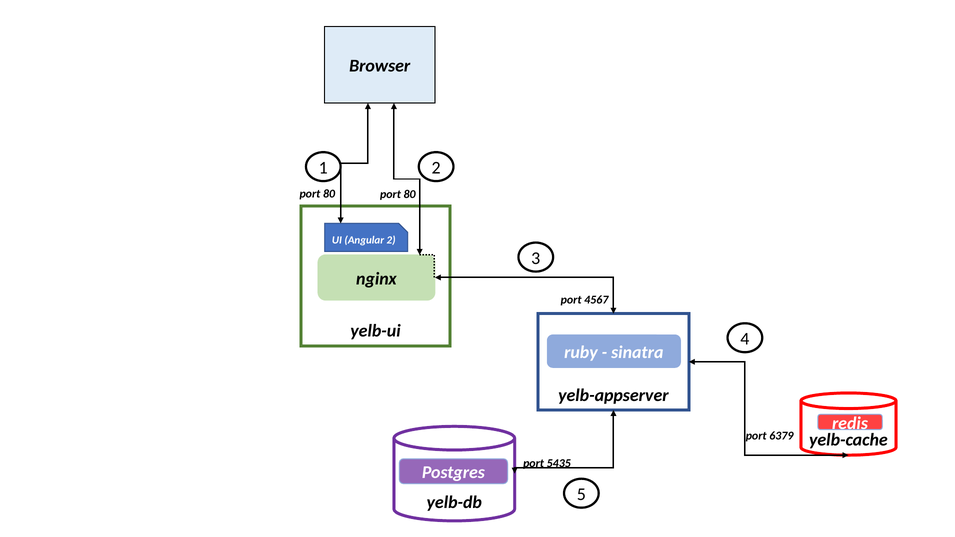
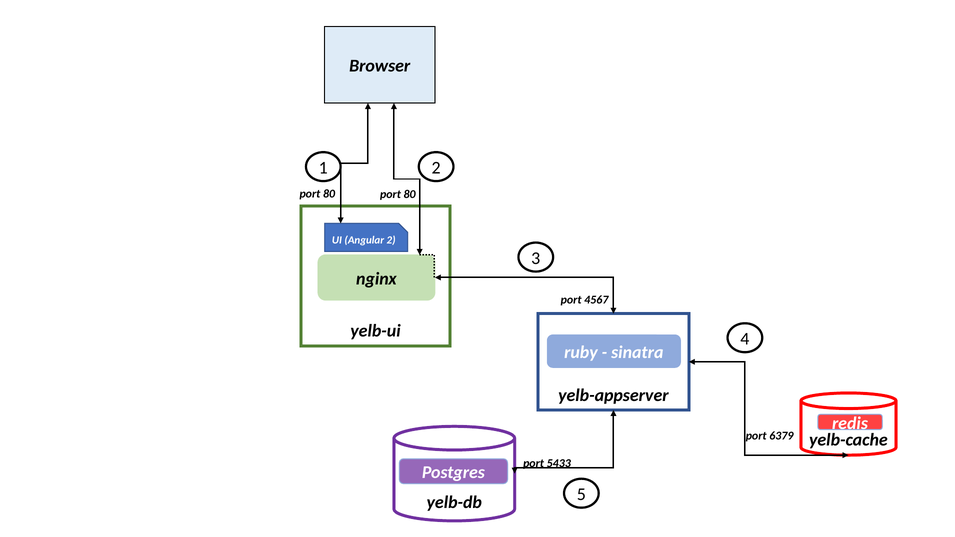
5435: 5435 -> 5433
